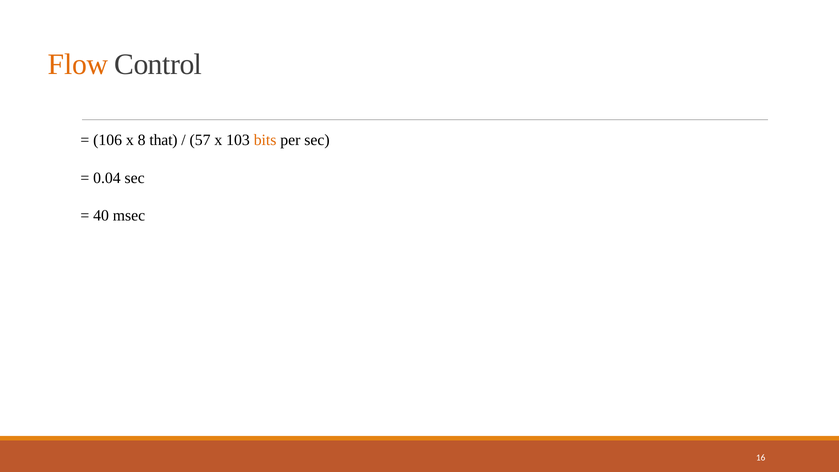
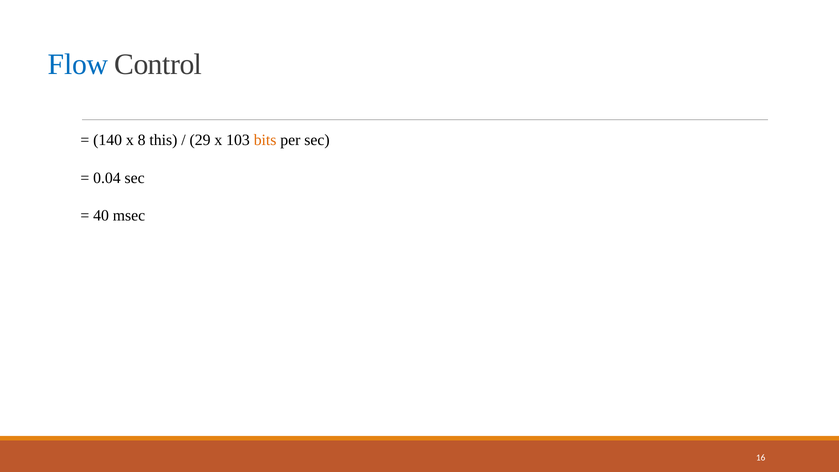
Flow colour: orange -> blue
106: 106 -> 140
that: that -> this
57: 57 -> 29
